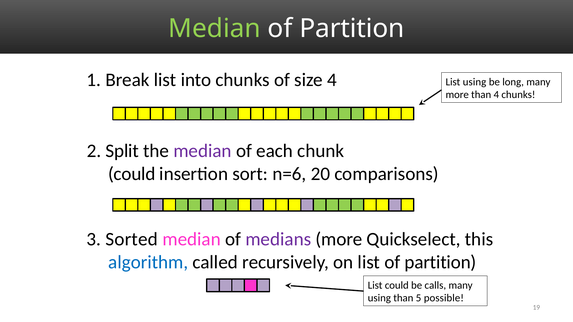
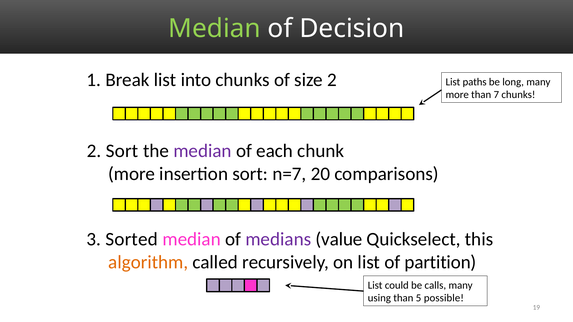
Partition at (352, 29): Partition -> Decision
size 4: 4 -> 2
List using: using -> paths
than 4: 4 -> 7
2 Split: Split -> Sort
could at (132, 174): could -> more
n=6: n=6 -> n=7
medians more: more -> value
algorithm colour: blue -> orange
